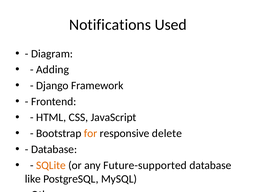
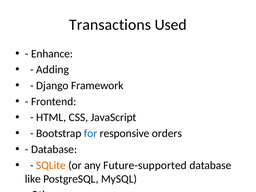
Notifications: Notifications -> Transactions
Diagram: Diagram -> Enhance
for at (91, 133) colour: orange -> blue
delete: delete -> orders
